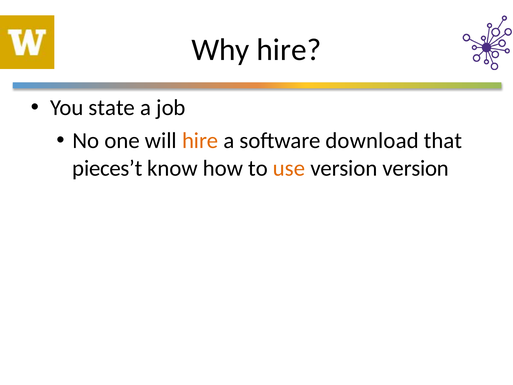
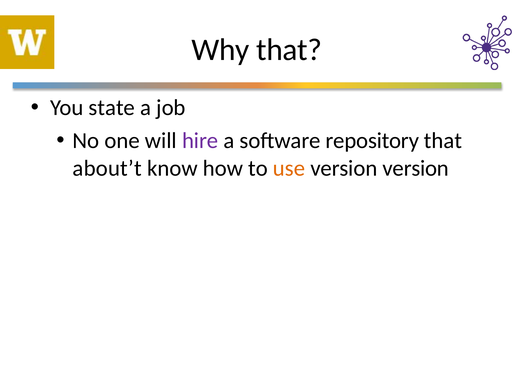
Why hire: hire -> that
hire at (200, 141) colour: orange -> purple
download: download -> repository
pieces’t: pieces’t -> about’t
